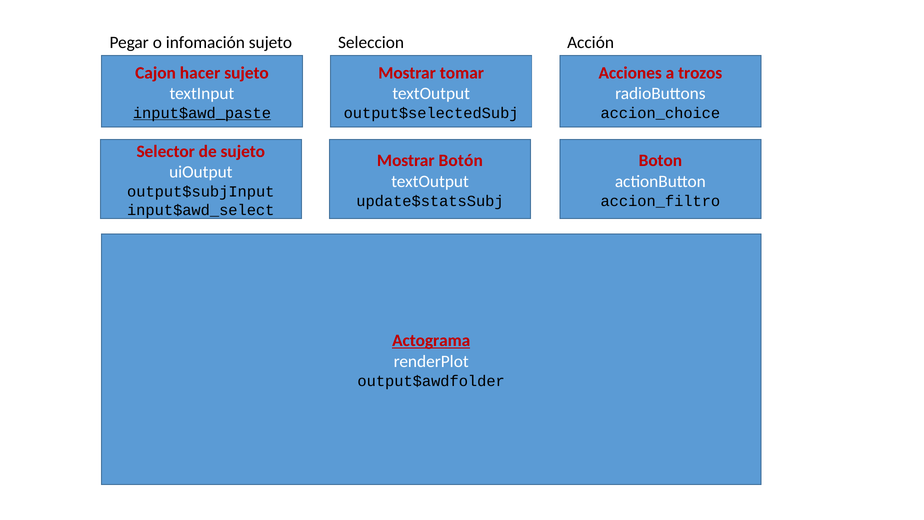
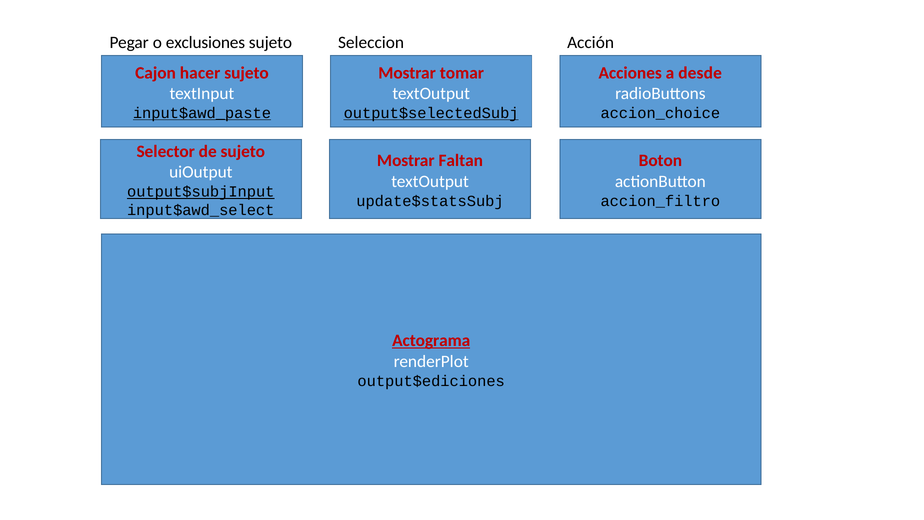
infomación: infomación -> exclusiones
trozos: trozos -> desde
output$selectedSubj underline: none -> present
Botón: Botón -> Faltan
output$subjInput underline: none -> present
output$awdfolder: output$awdfolder -> output$ediciones
